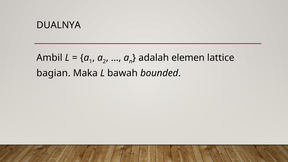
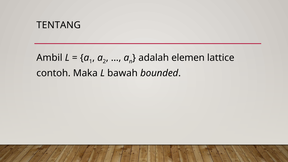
DUALNYA: DUALNYA -> TENTANG
bagian: bagian -> contoh
